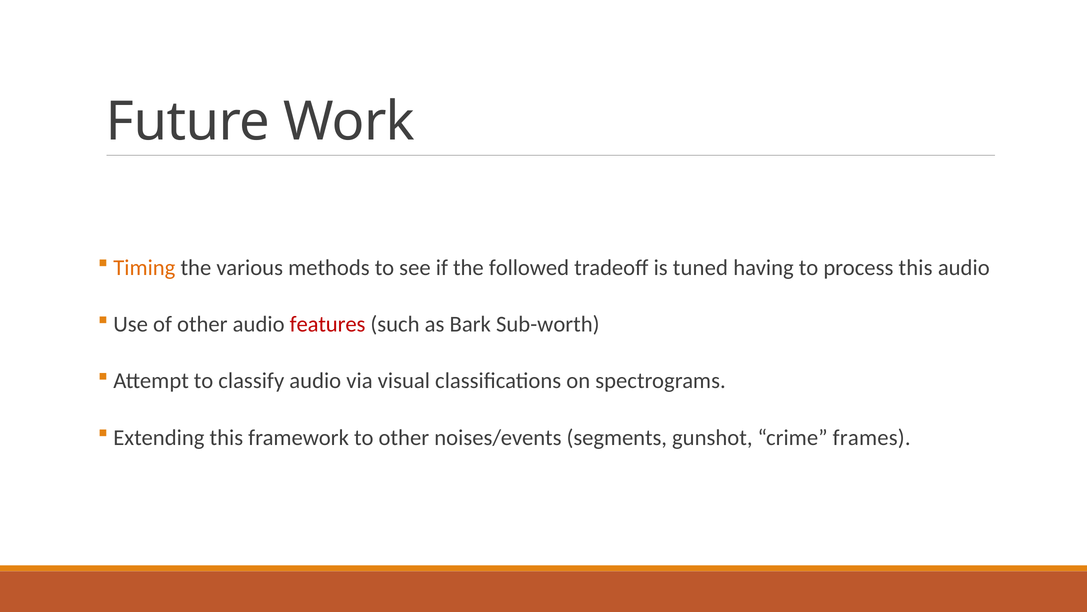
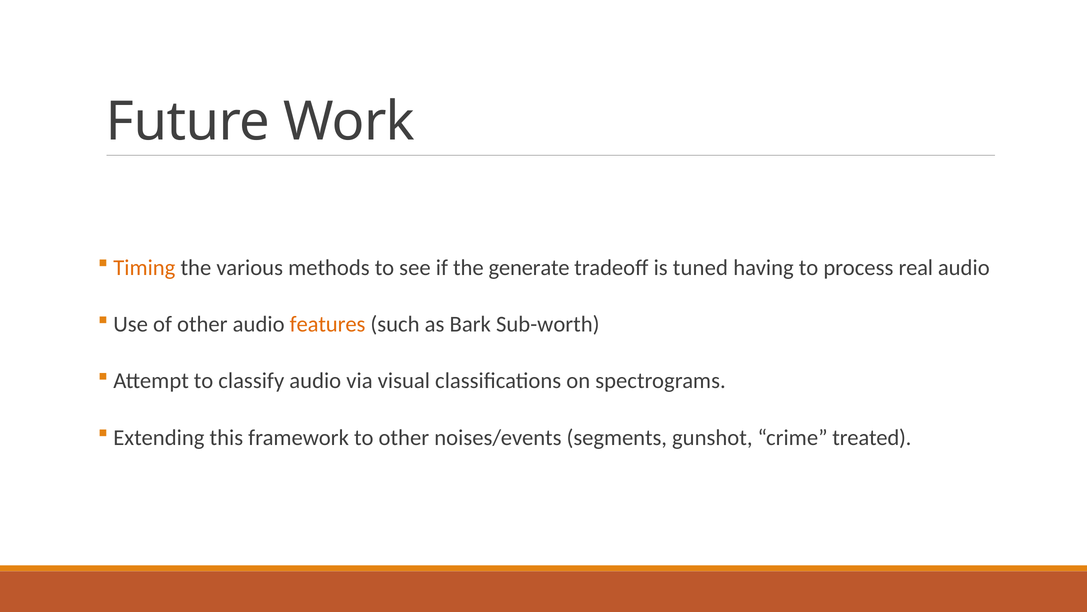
followed: followed -> generate
process this: this -> real
features colour: red -> orange
frames: frames -> treated
